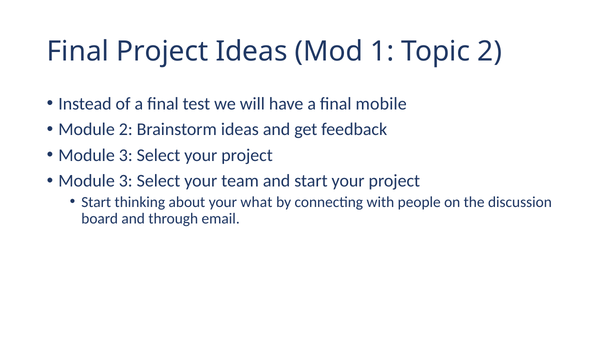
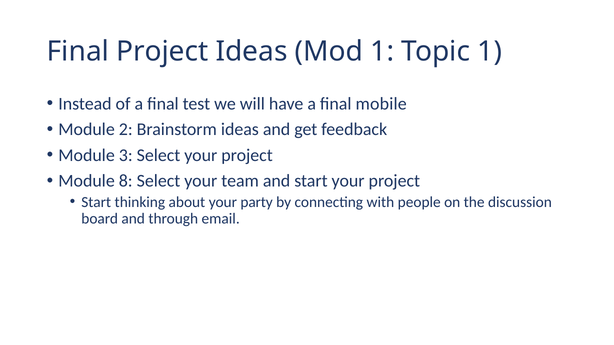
Topic 2: 2 -> 1
3 at (126, 181): 3 -> 8
what: what -> party
